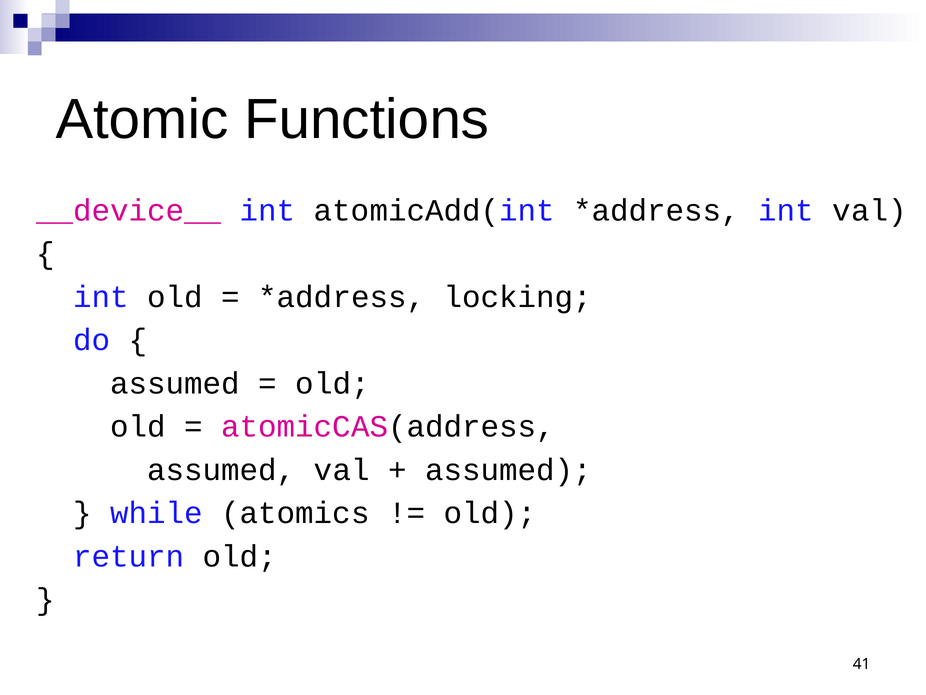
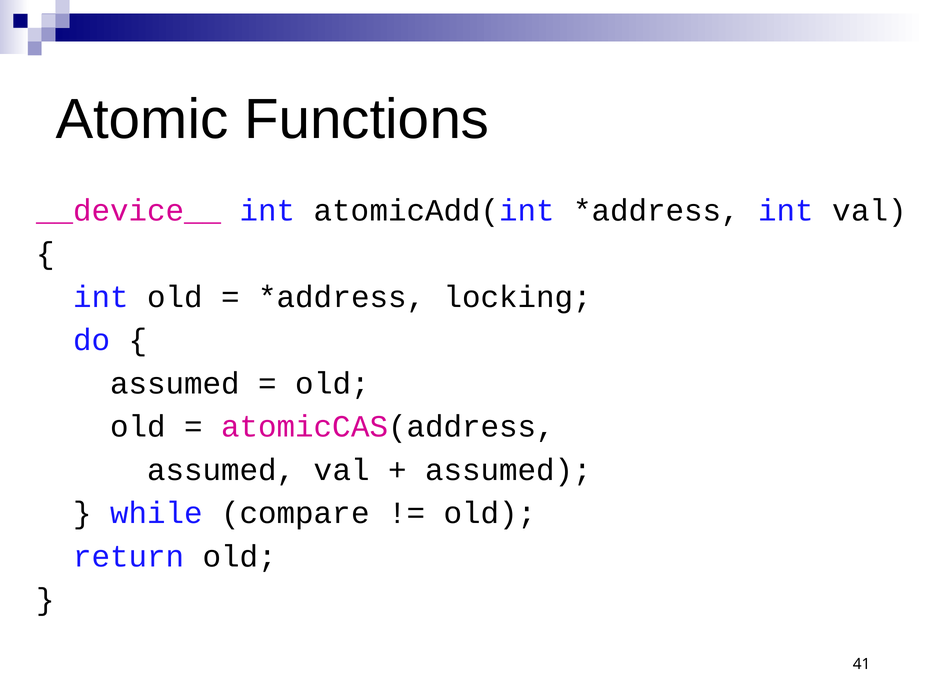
atomics: atomics -> compare
